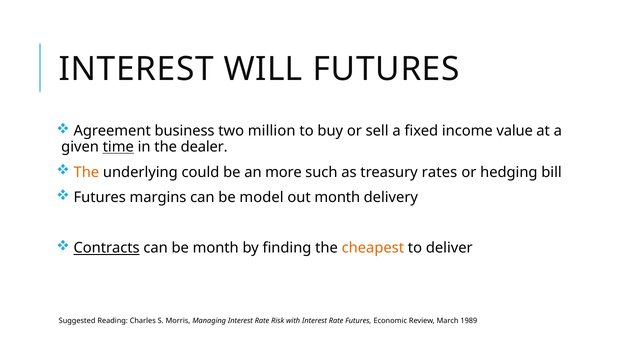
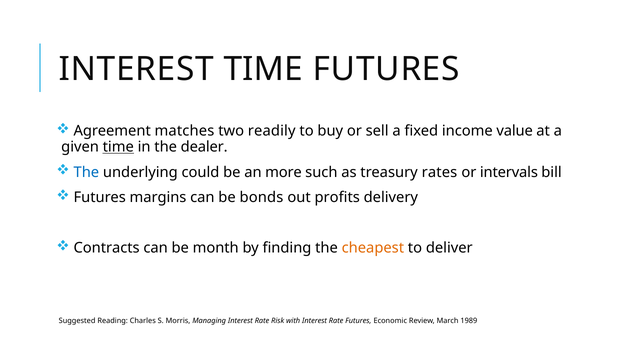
INTEREST WILL: WILL -> TIME
business: business -> matches
million: million -> readily
The at (86, 172) colour: orange -> blue
hedging: hedging -> intervals
model: model -> bonds
out month: month -> profits
Contracts underline: present -> none
